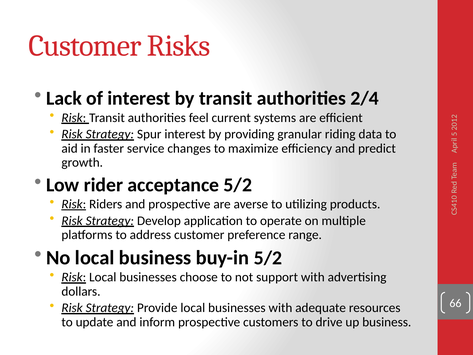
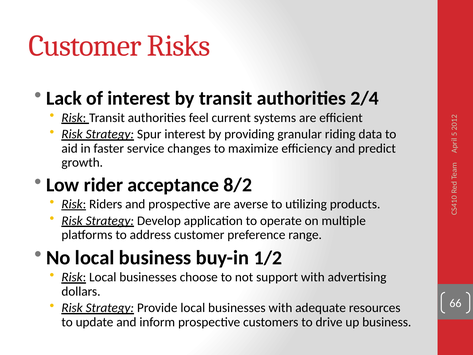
acceptance 5/2: 5/2 -> 8/2
buy-in 5/2: 5/2 -> 1/2
